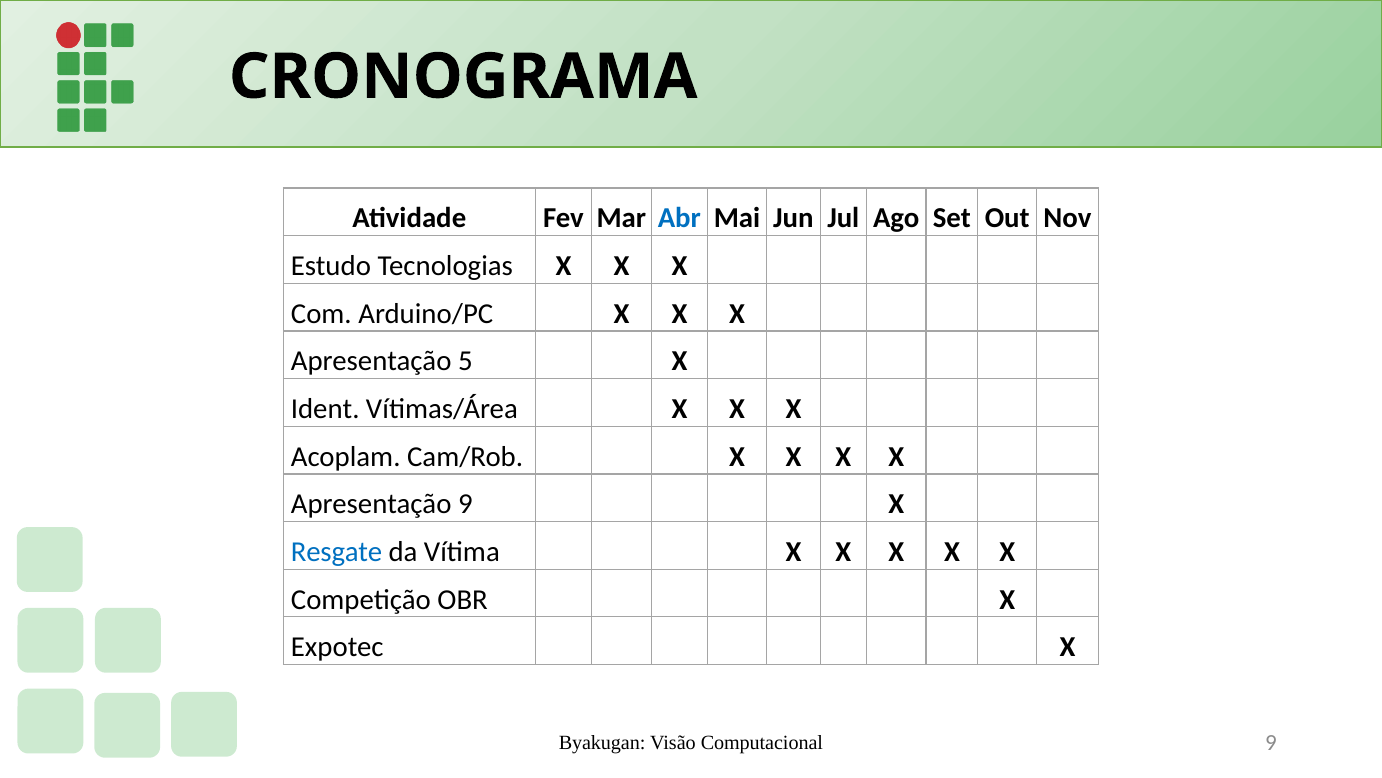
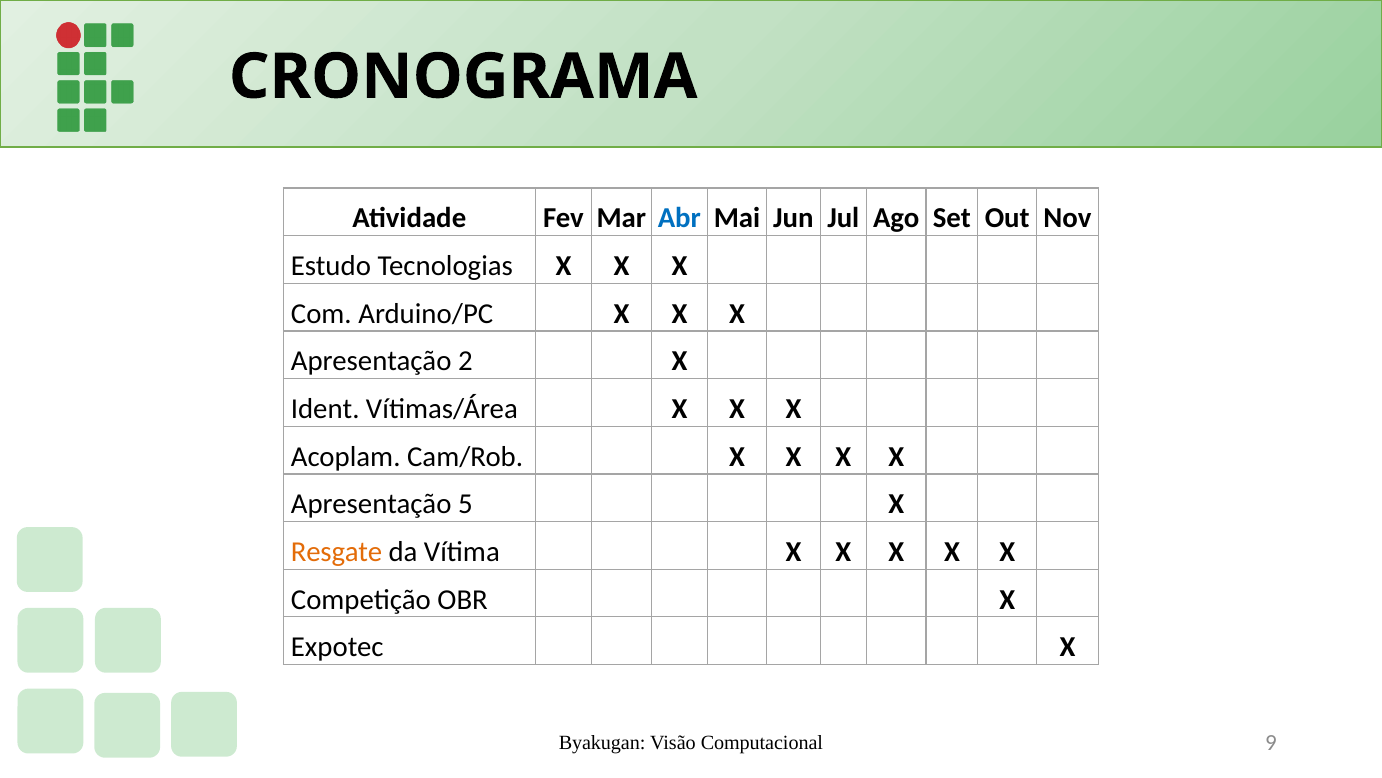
5: 5 -> 2
Apresentação 9: 9 -> 5
Resgate colour: blue -> orange
